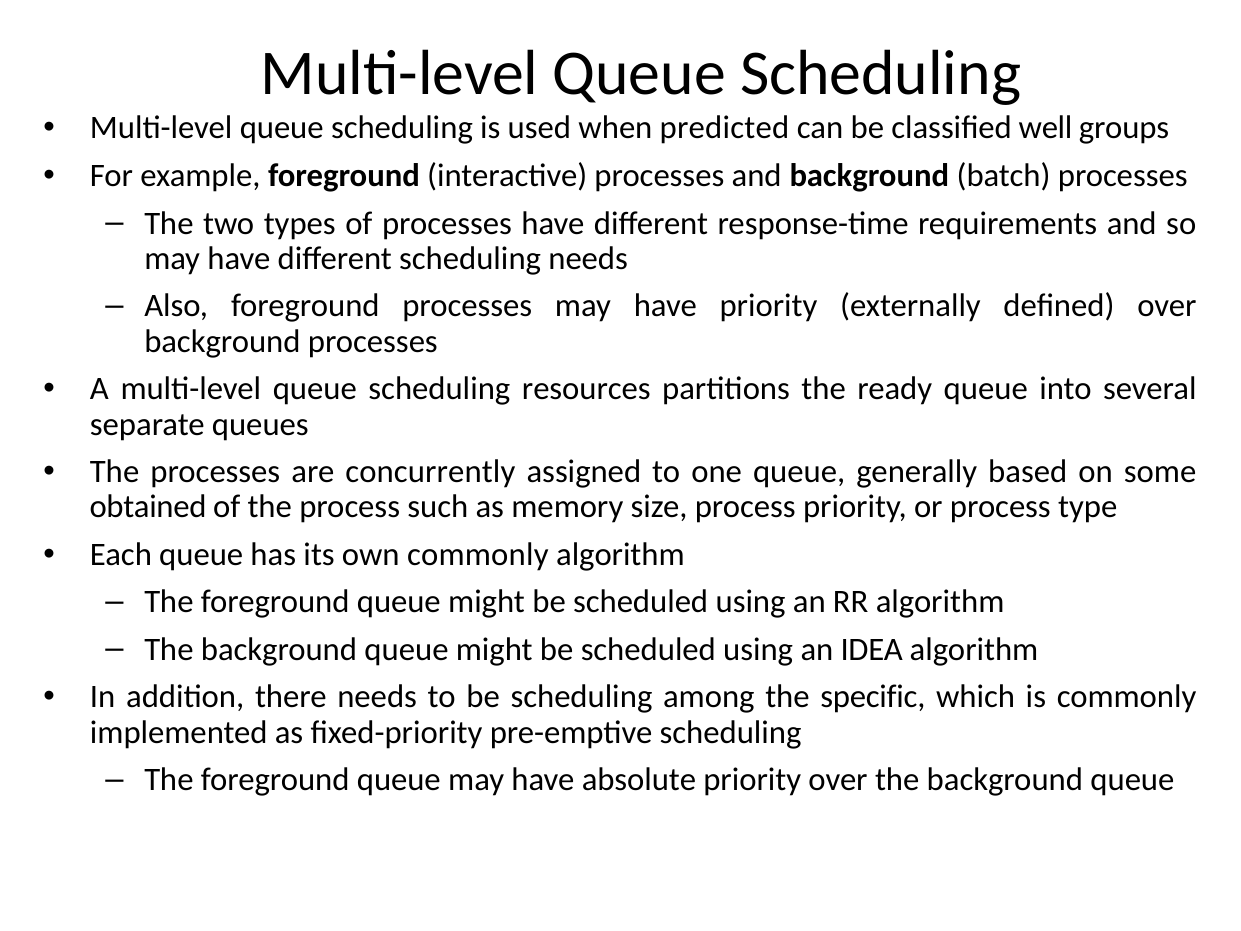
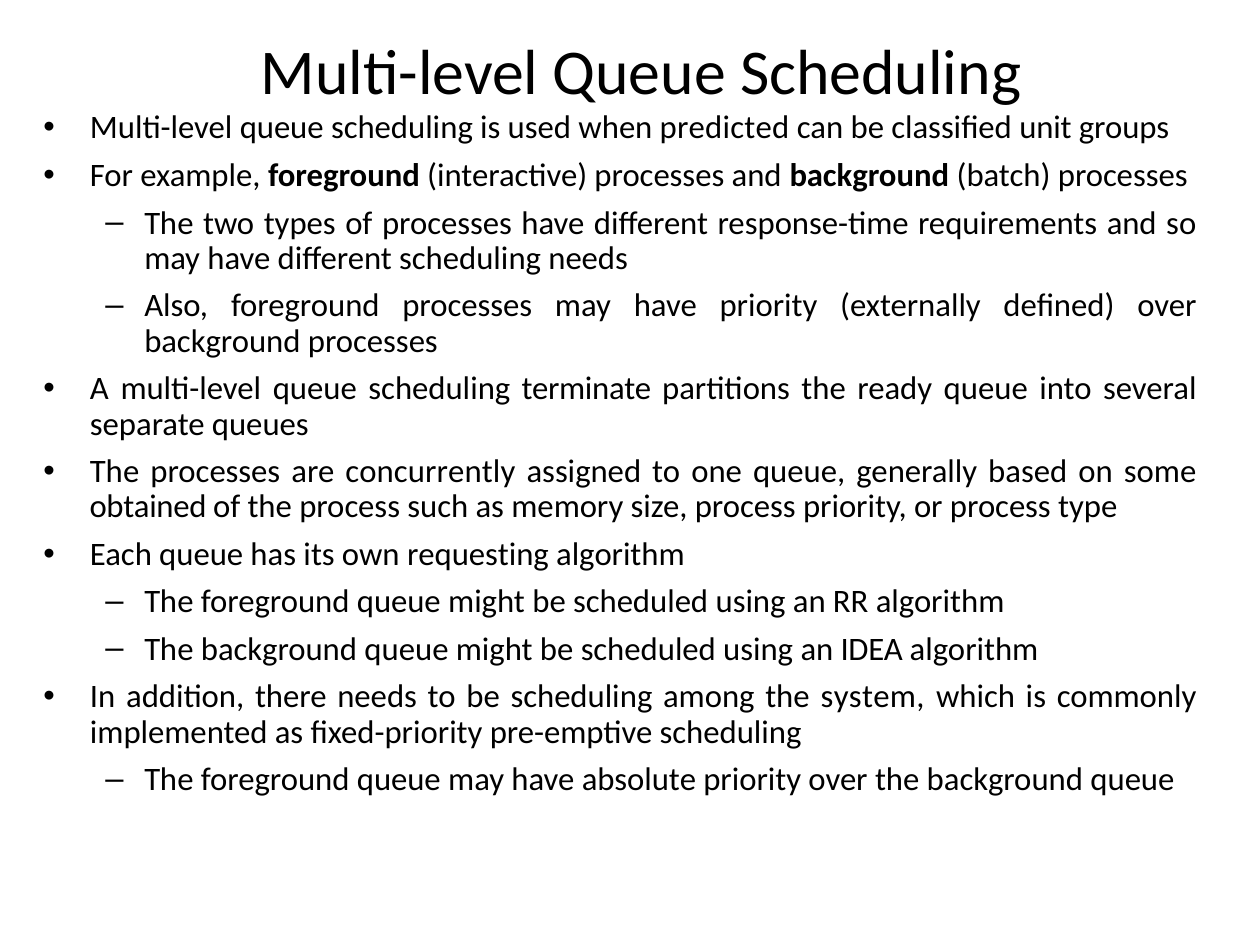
well: well -> unit
resources: resources -> terminate
own commonly: commonly -> requesting
specific: specific -> system
